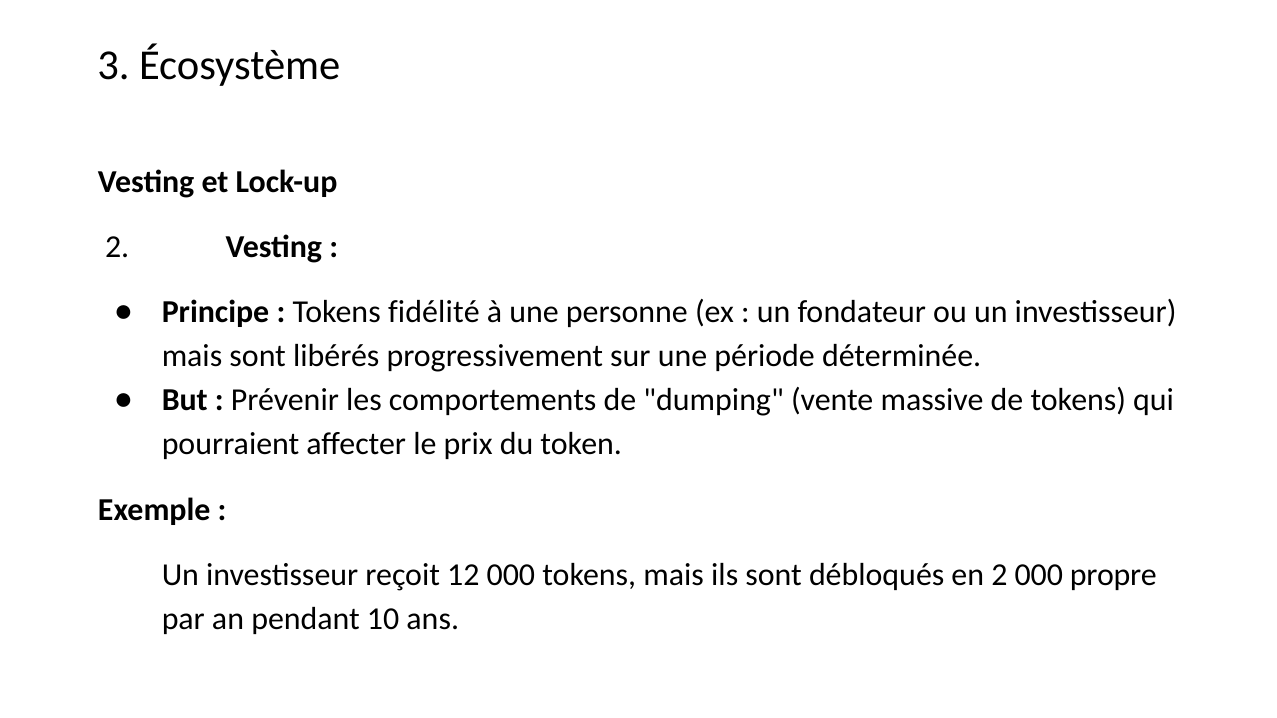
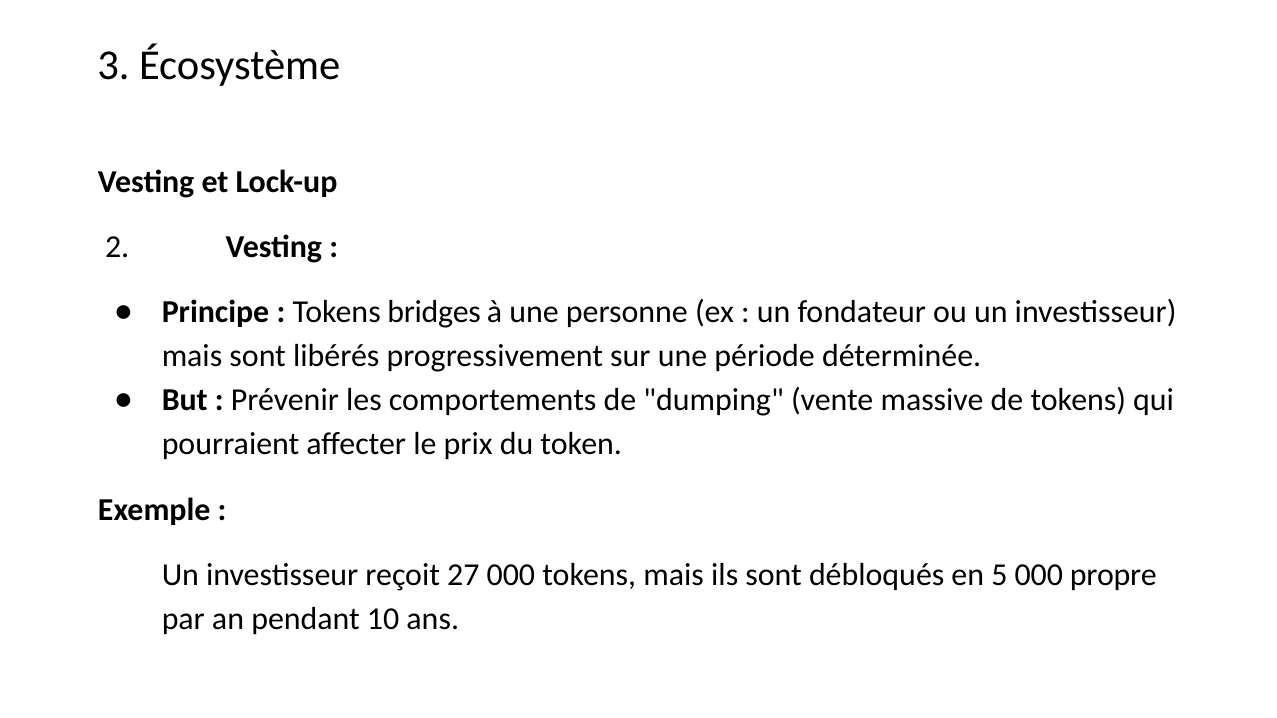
fidélité: fidélité -> bridges
12: 12 -> 27
en 2: 2 -> 5
